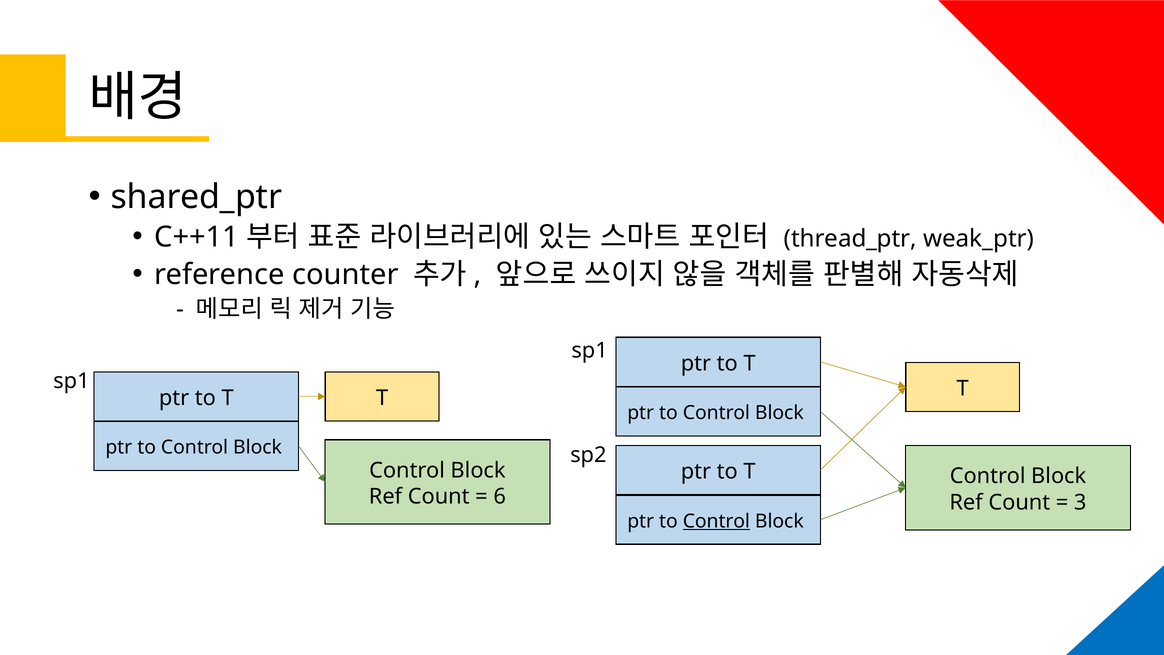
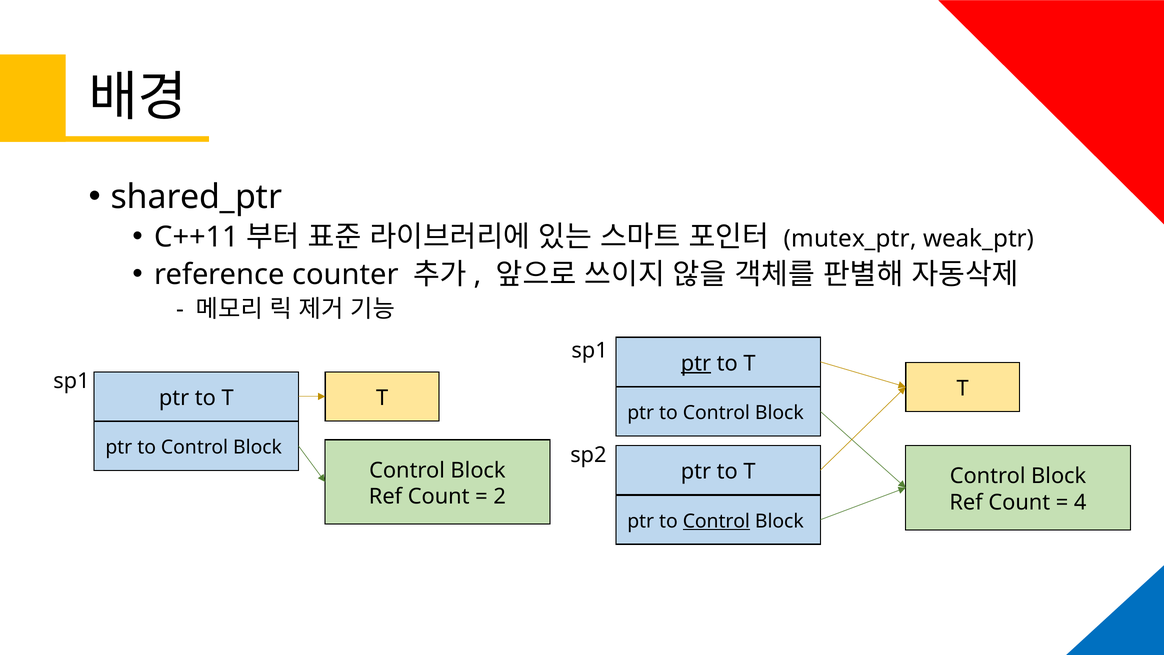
thread_ptr: thread_ptr -> mutex_ptr
ptr at (696, 363) underline: none -> present
6: 6 -> 2
3: 3 -> 4
